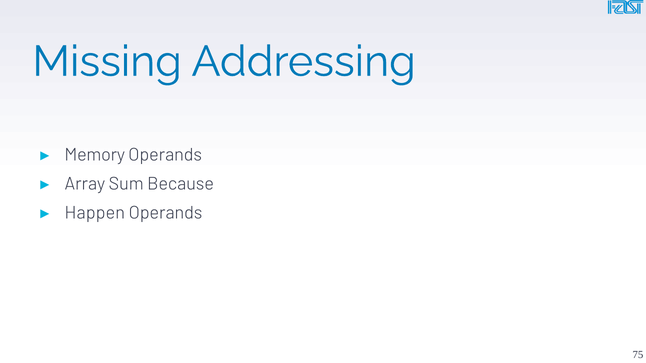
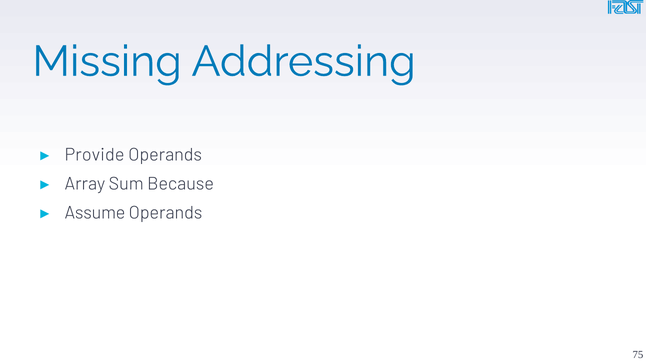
Memory: Memory -> Provide
Happen: Happen -> Assume
